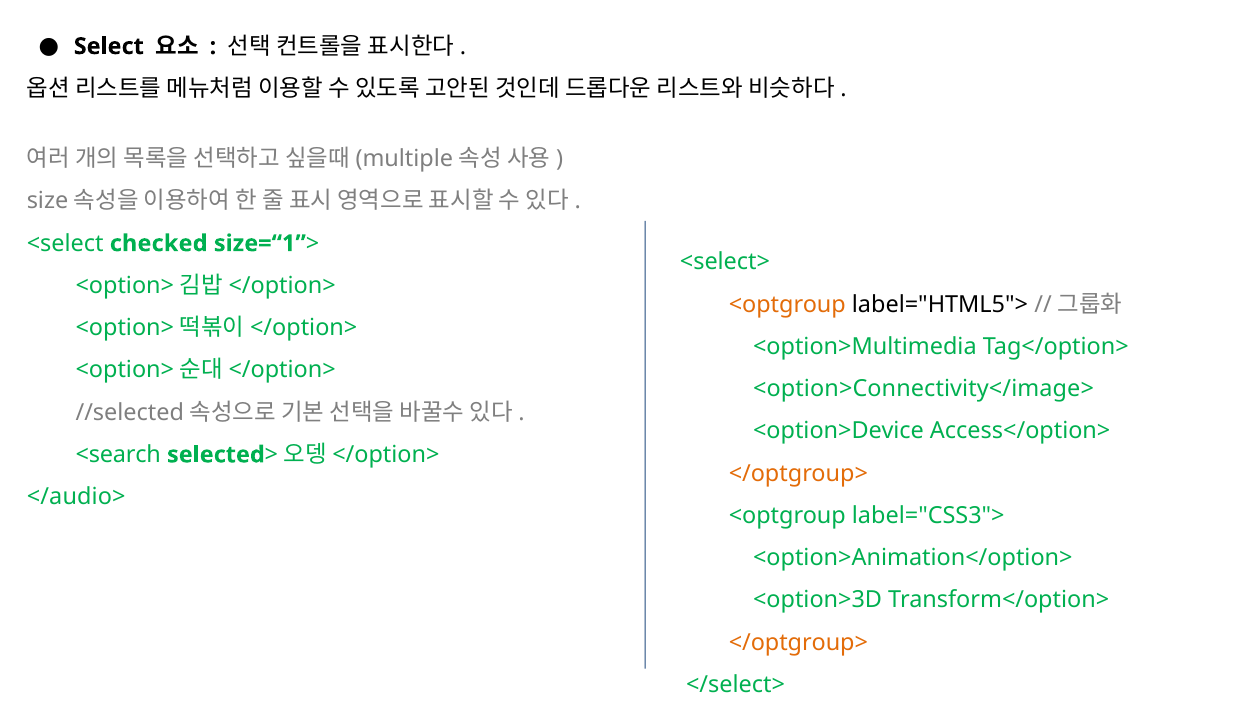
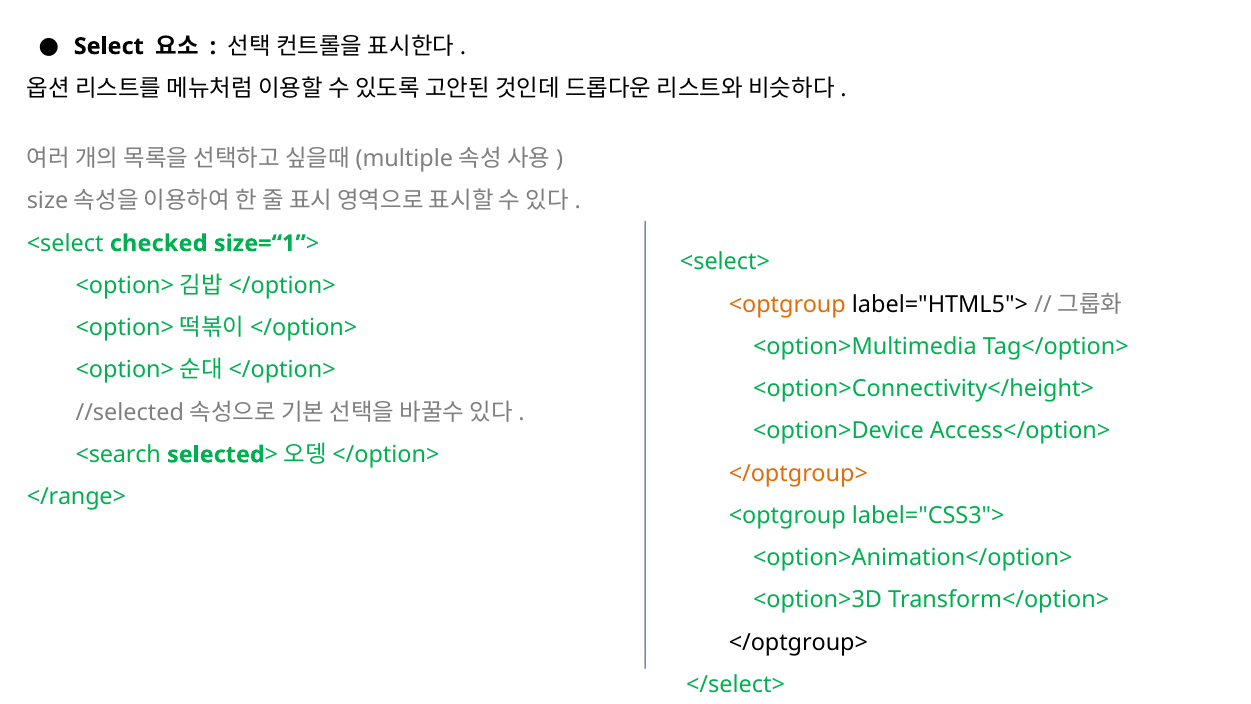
<option>Connectivity</image>: <option>Connectivity</image> -> <option>Connectivity</height>
</audio>: </audio> -> </range>
</optgroup> at (798, 642) colour: orange -> black
